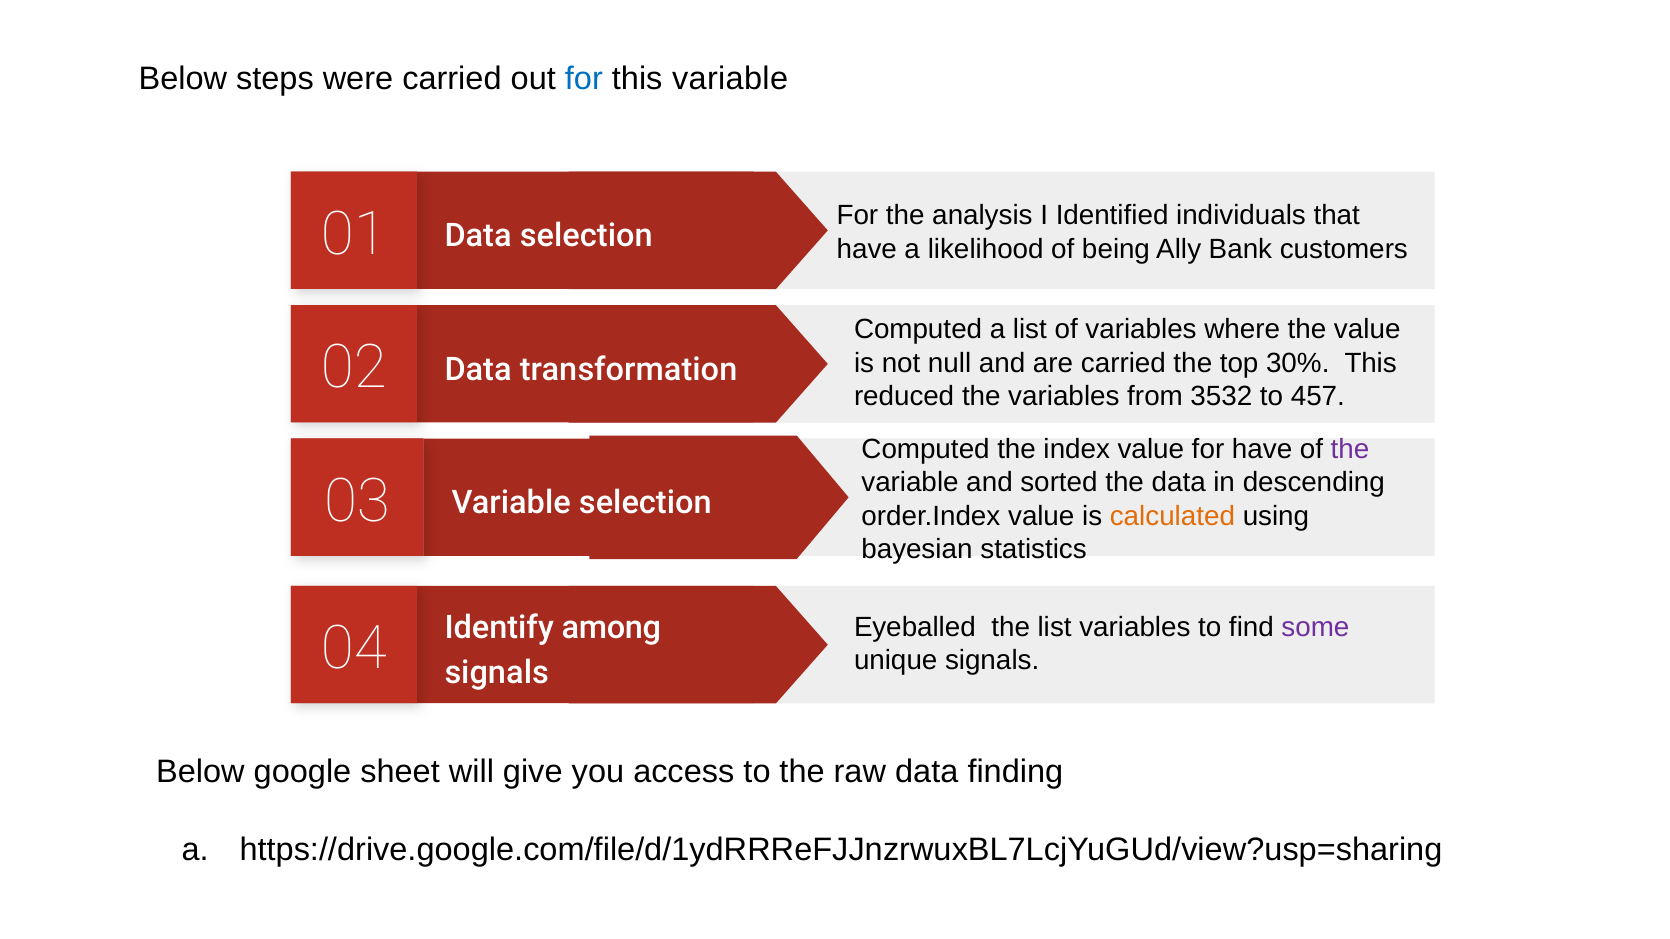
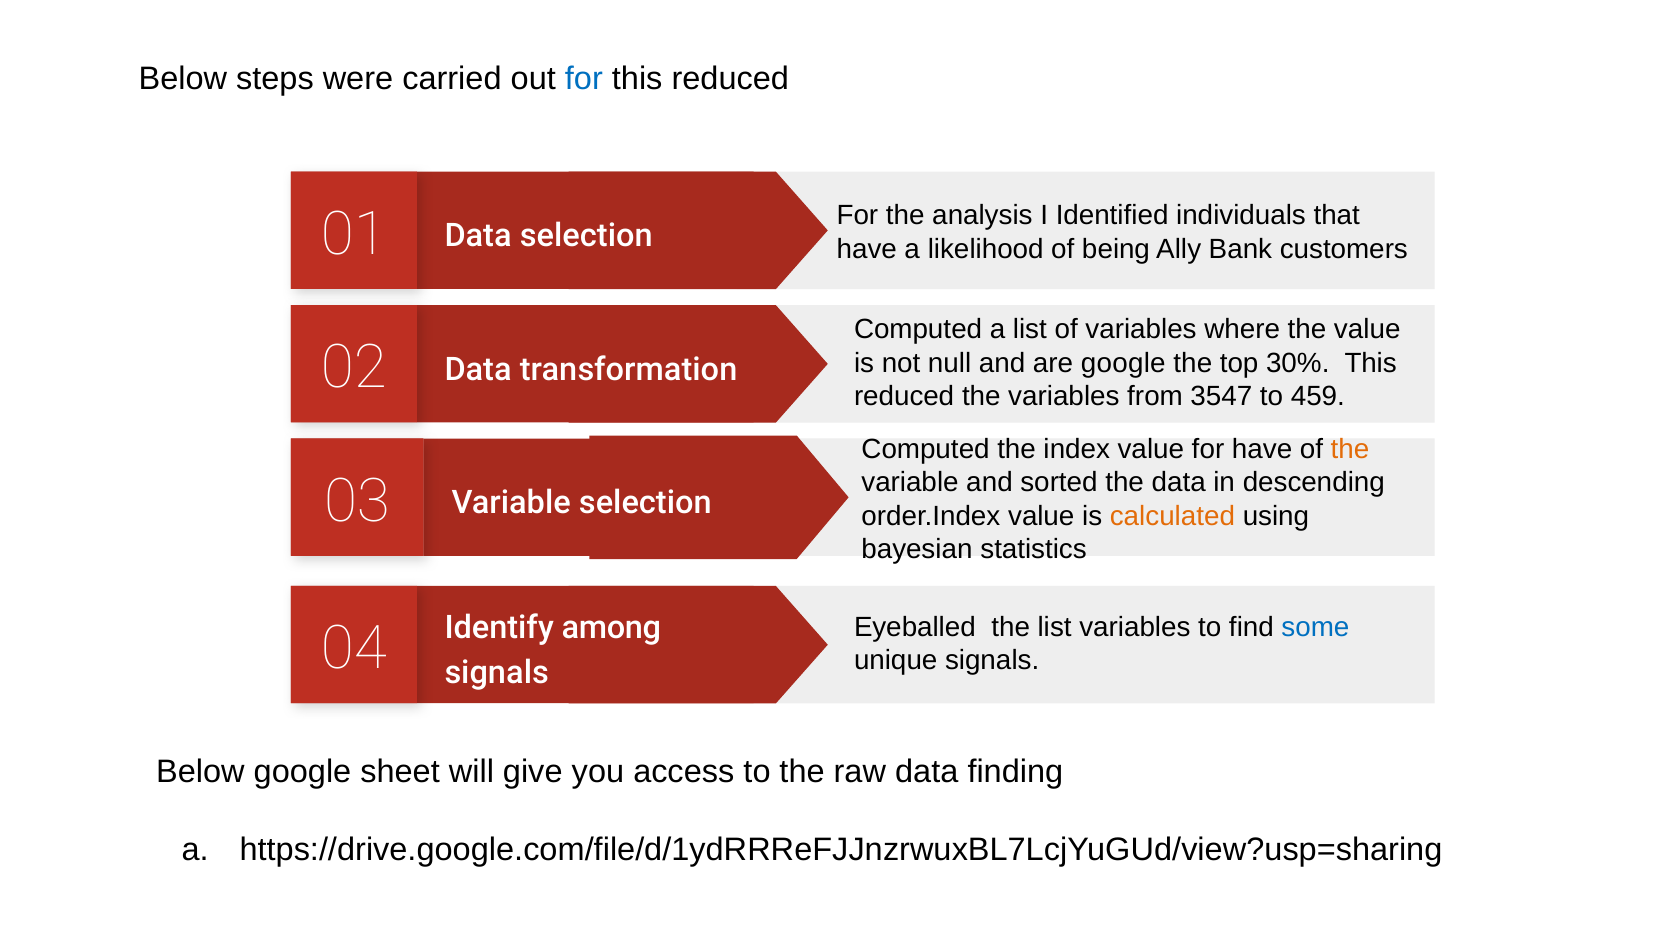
variable at (730, 79): variable -> reduced
are carried: carried -> google
3532: 3532 -> 3547
457: 457 -> 459
the at (1350, 449) colour: purple -> orange
some colour: purple -> blue
